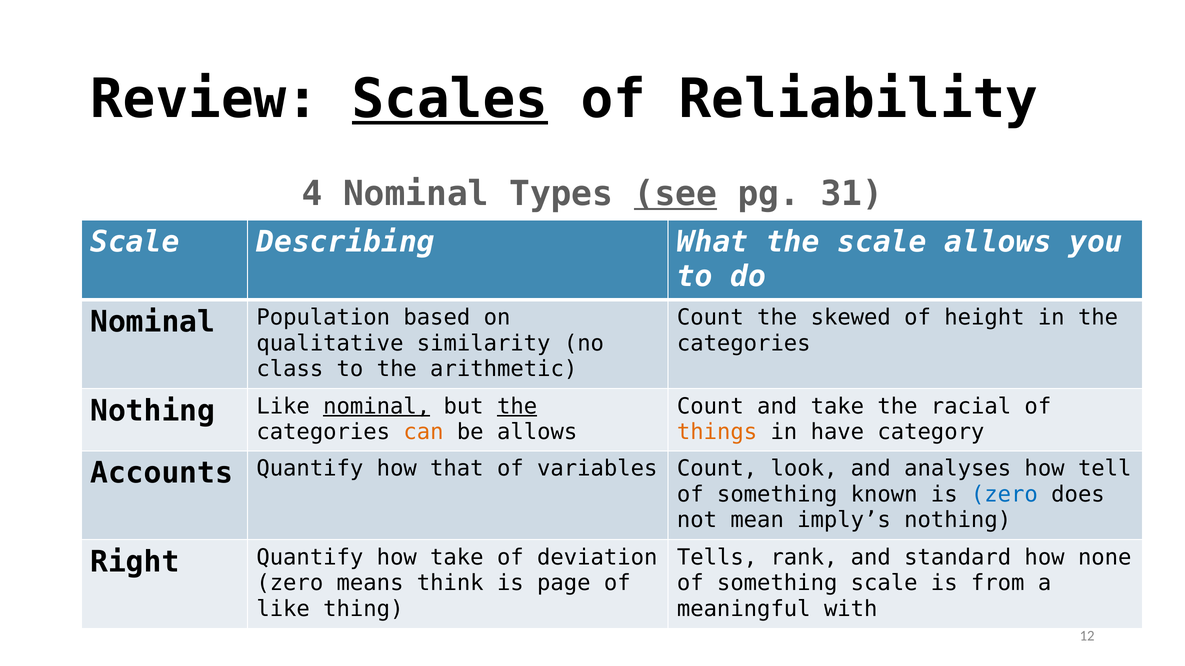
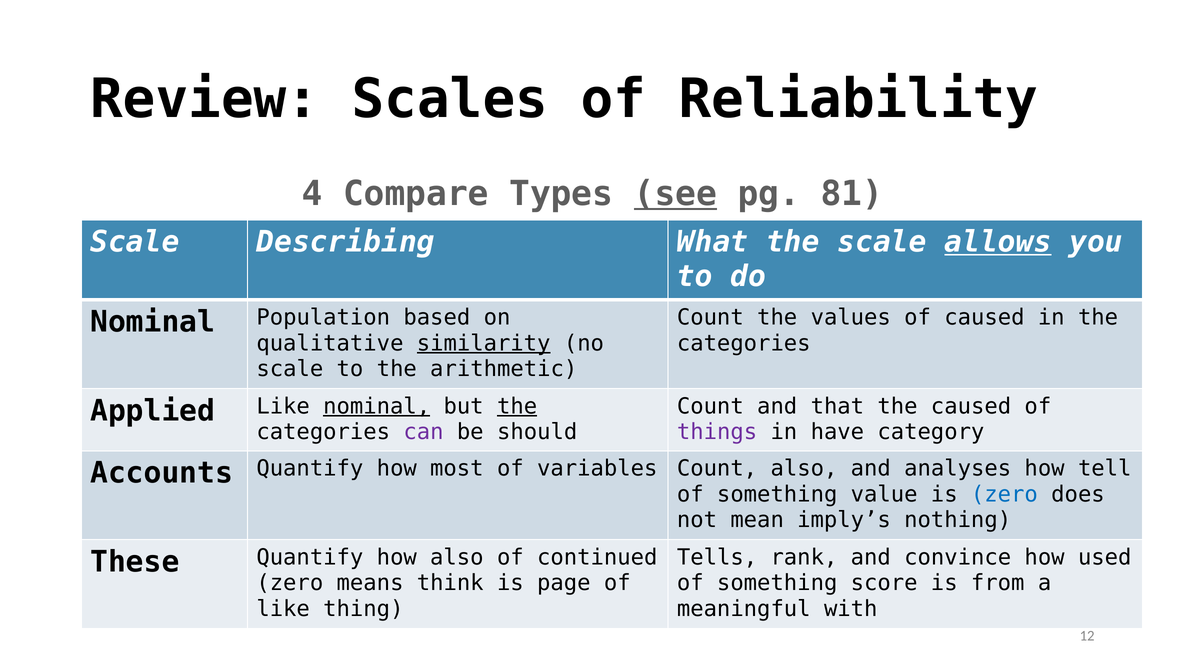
Scales underline: present -> none
4 Nominal: Nominal -> Compare
31: 31 -> 81
allows at (998, 242) underline: none -> present
skewed: skewed -> values
of height: height -> caused
similarity underline: none -> present
class at (290, 369): class -> scale
and take: take -> that
the racial: racial -> caused
Nothing at (153, 411): Nothing -> Applied
can colour: orange -> purple
be allows: allows -> should
things colour: orange -> purple
that: that -> most
Count look: look -> also
known: known -> value
standard: standard -> convince
none: none -> used
Right: Right -> These
how take: take -> also
deviation: deviation -> continued
something scale: scale -> score
